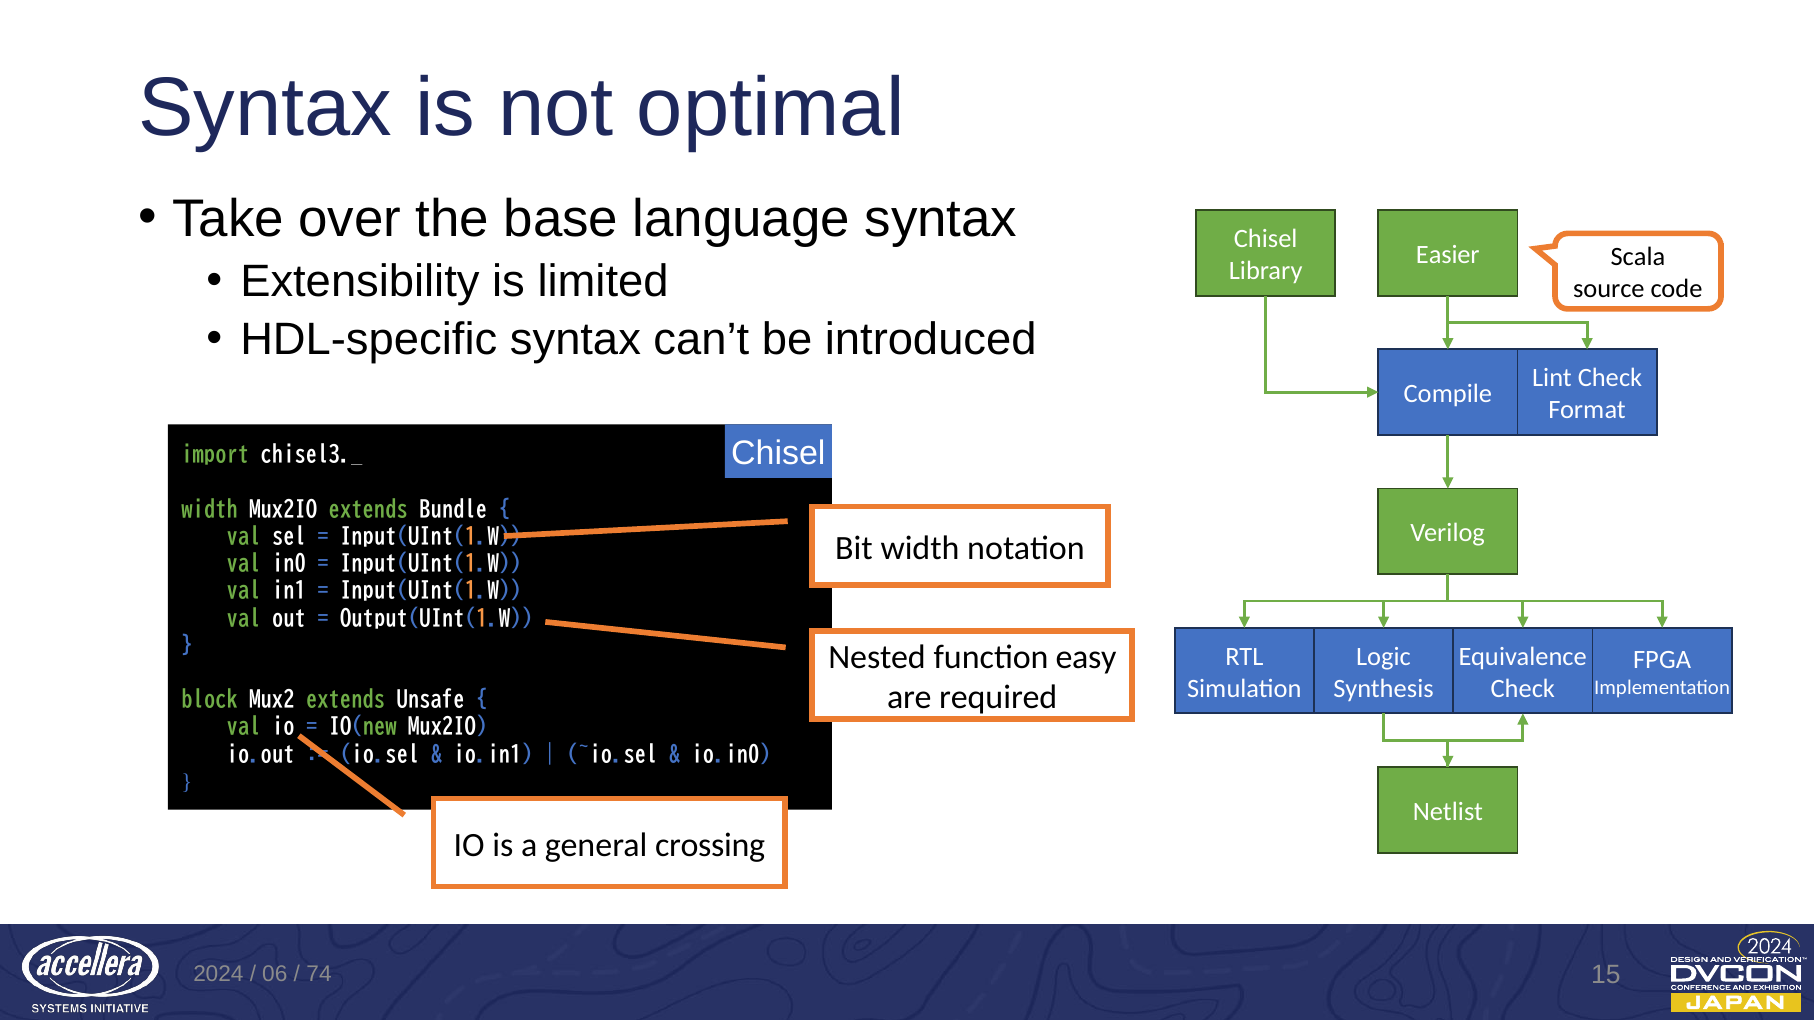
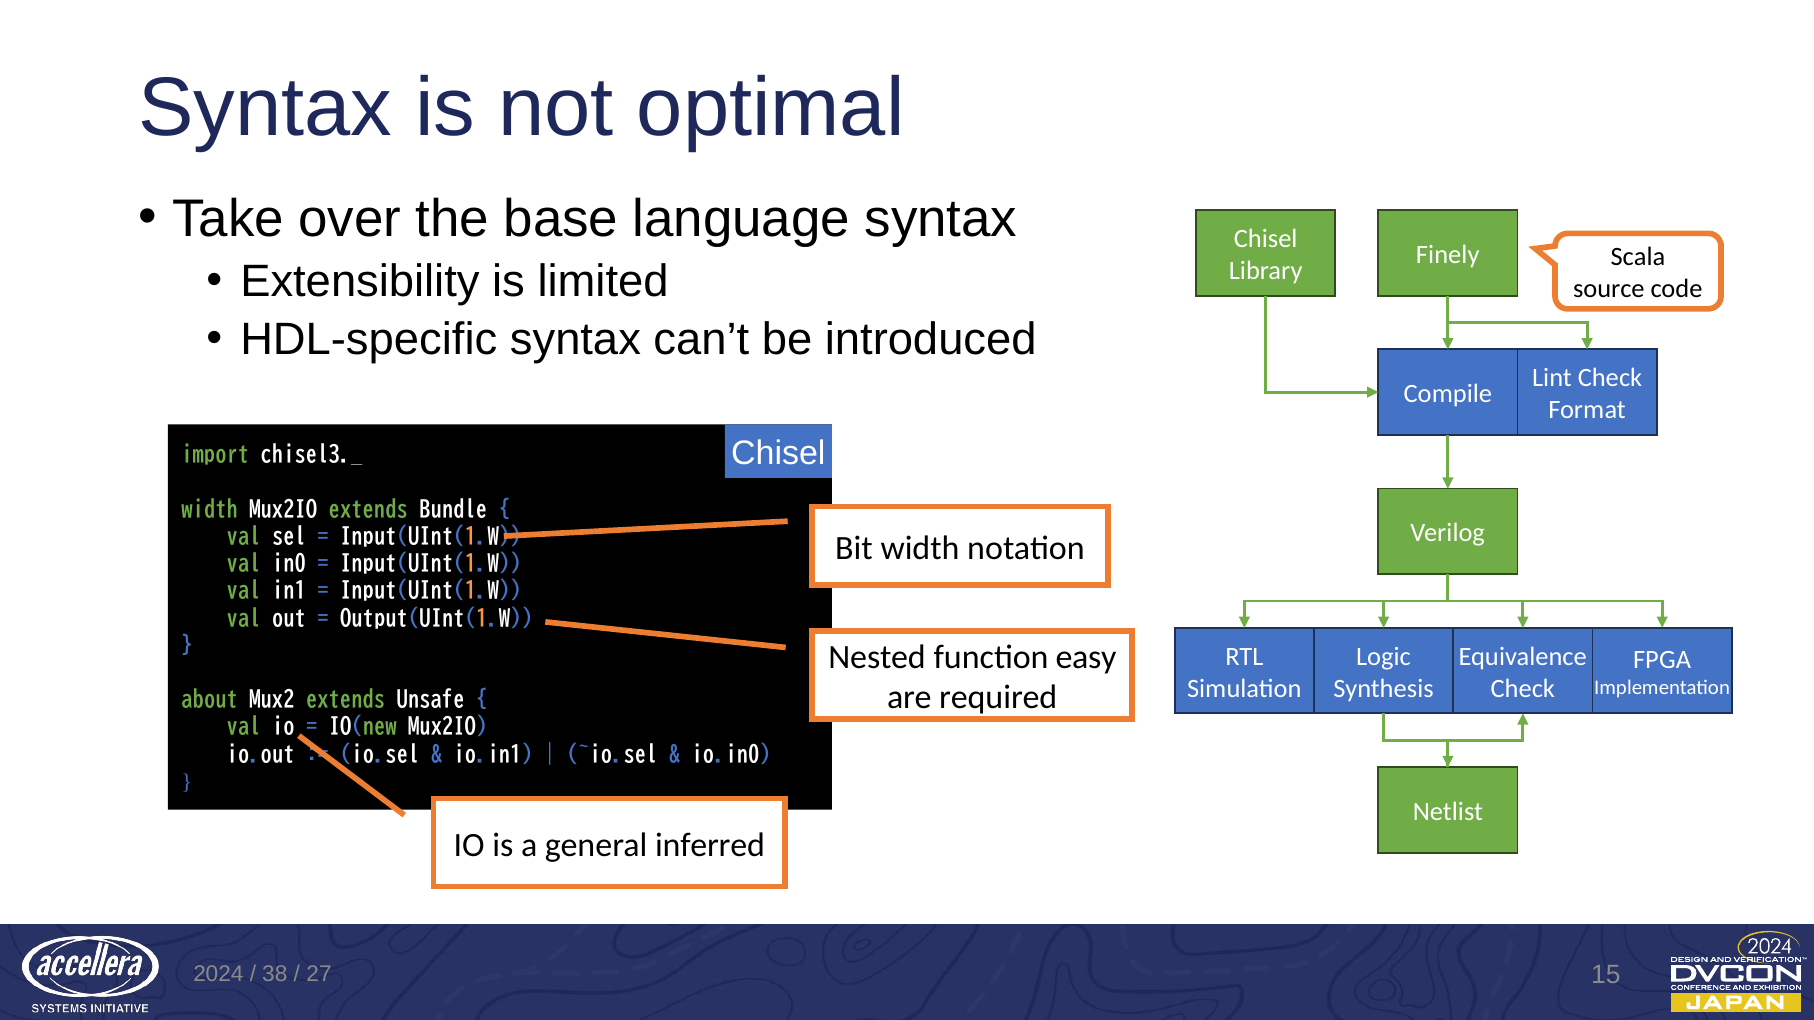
Easier: Easier -> Finely
block: block -> about
crossing: crossing -> inferred
06: 06 -> 38
74: 74 -> 27
